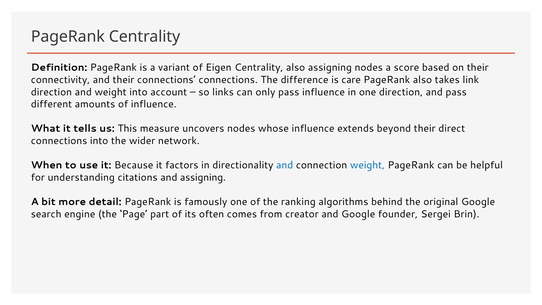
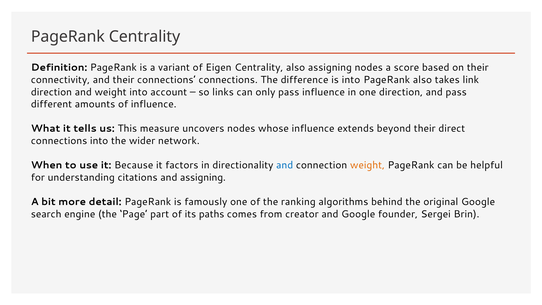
is care: care -> into
weight at (367, 165) colour: blue -> orange
often: often -> paths
